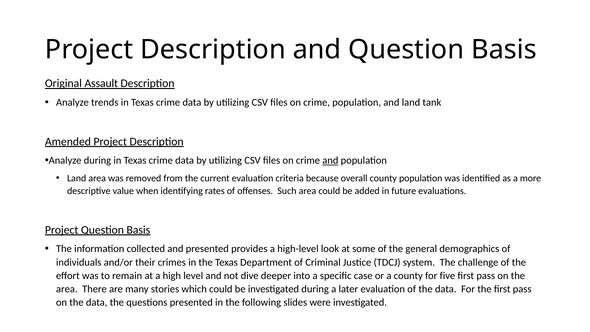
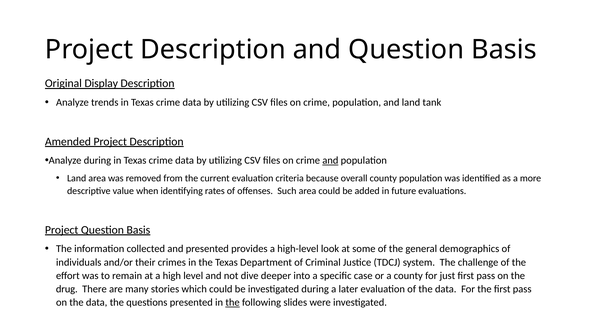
Assault: Assault -> Display
five: five -> just
area at (67, 289): area -> drug
the at (233, 302) underline: none -> present
